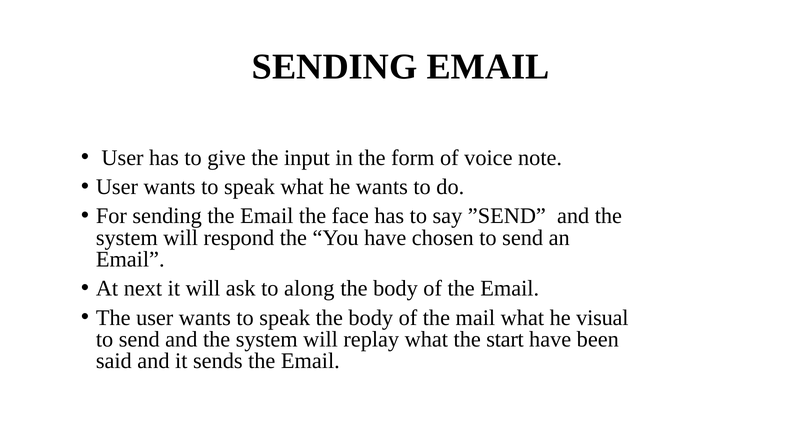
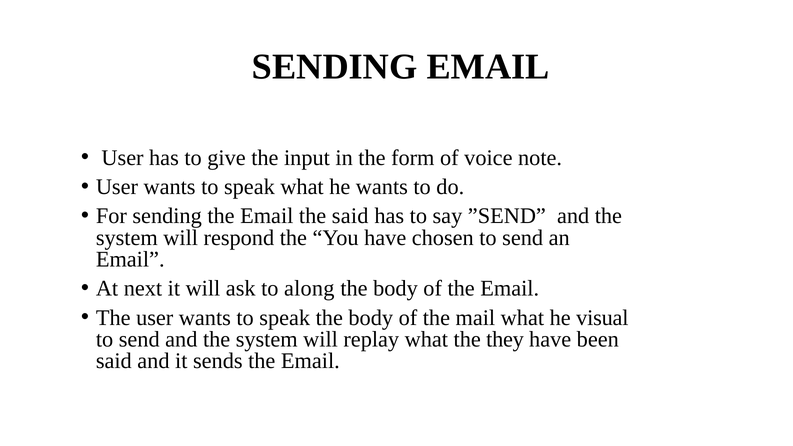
the face: face -> said
start: start -> they
